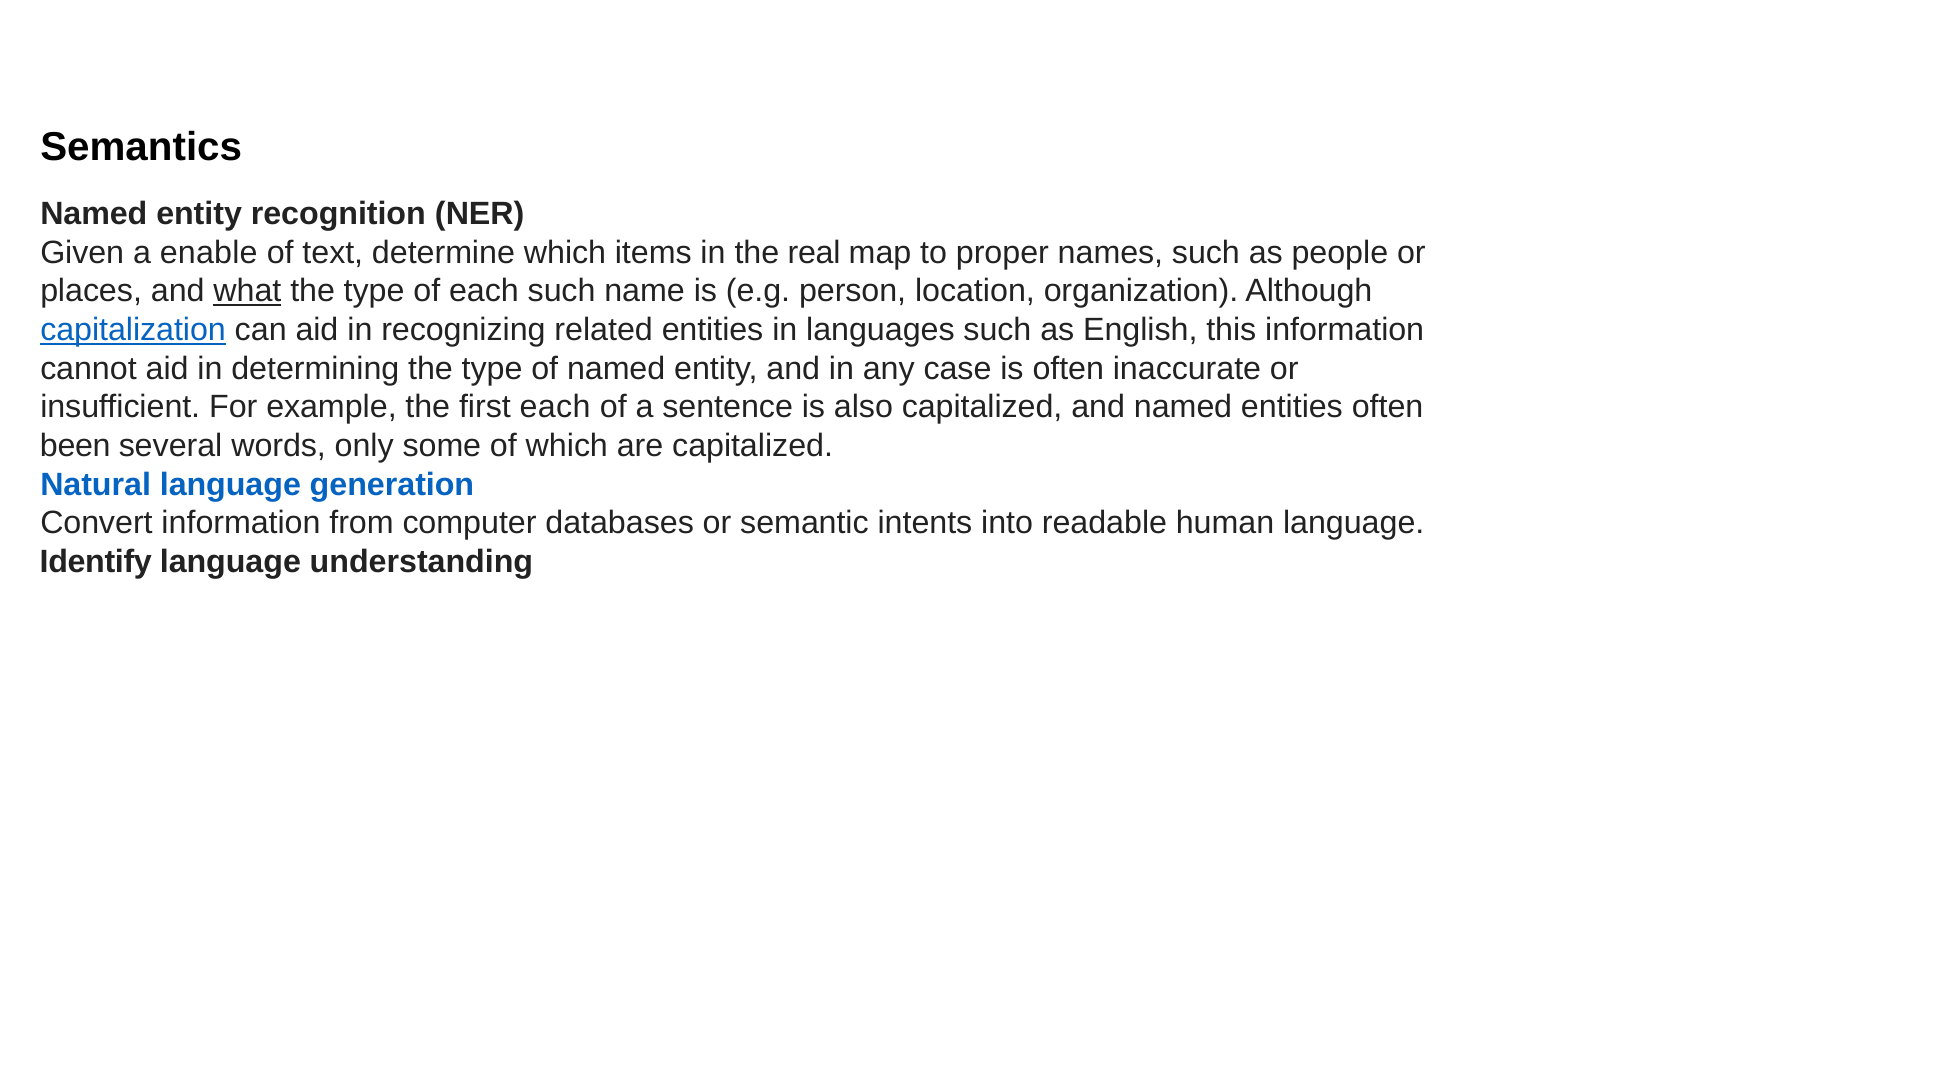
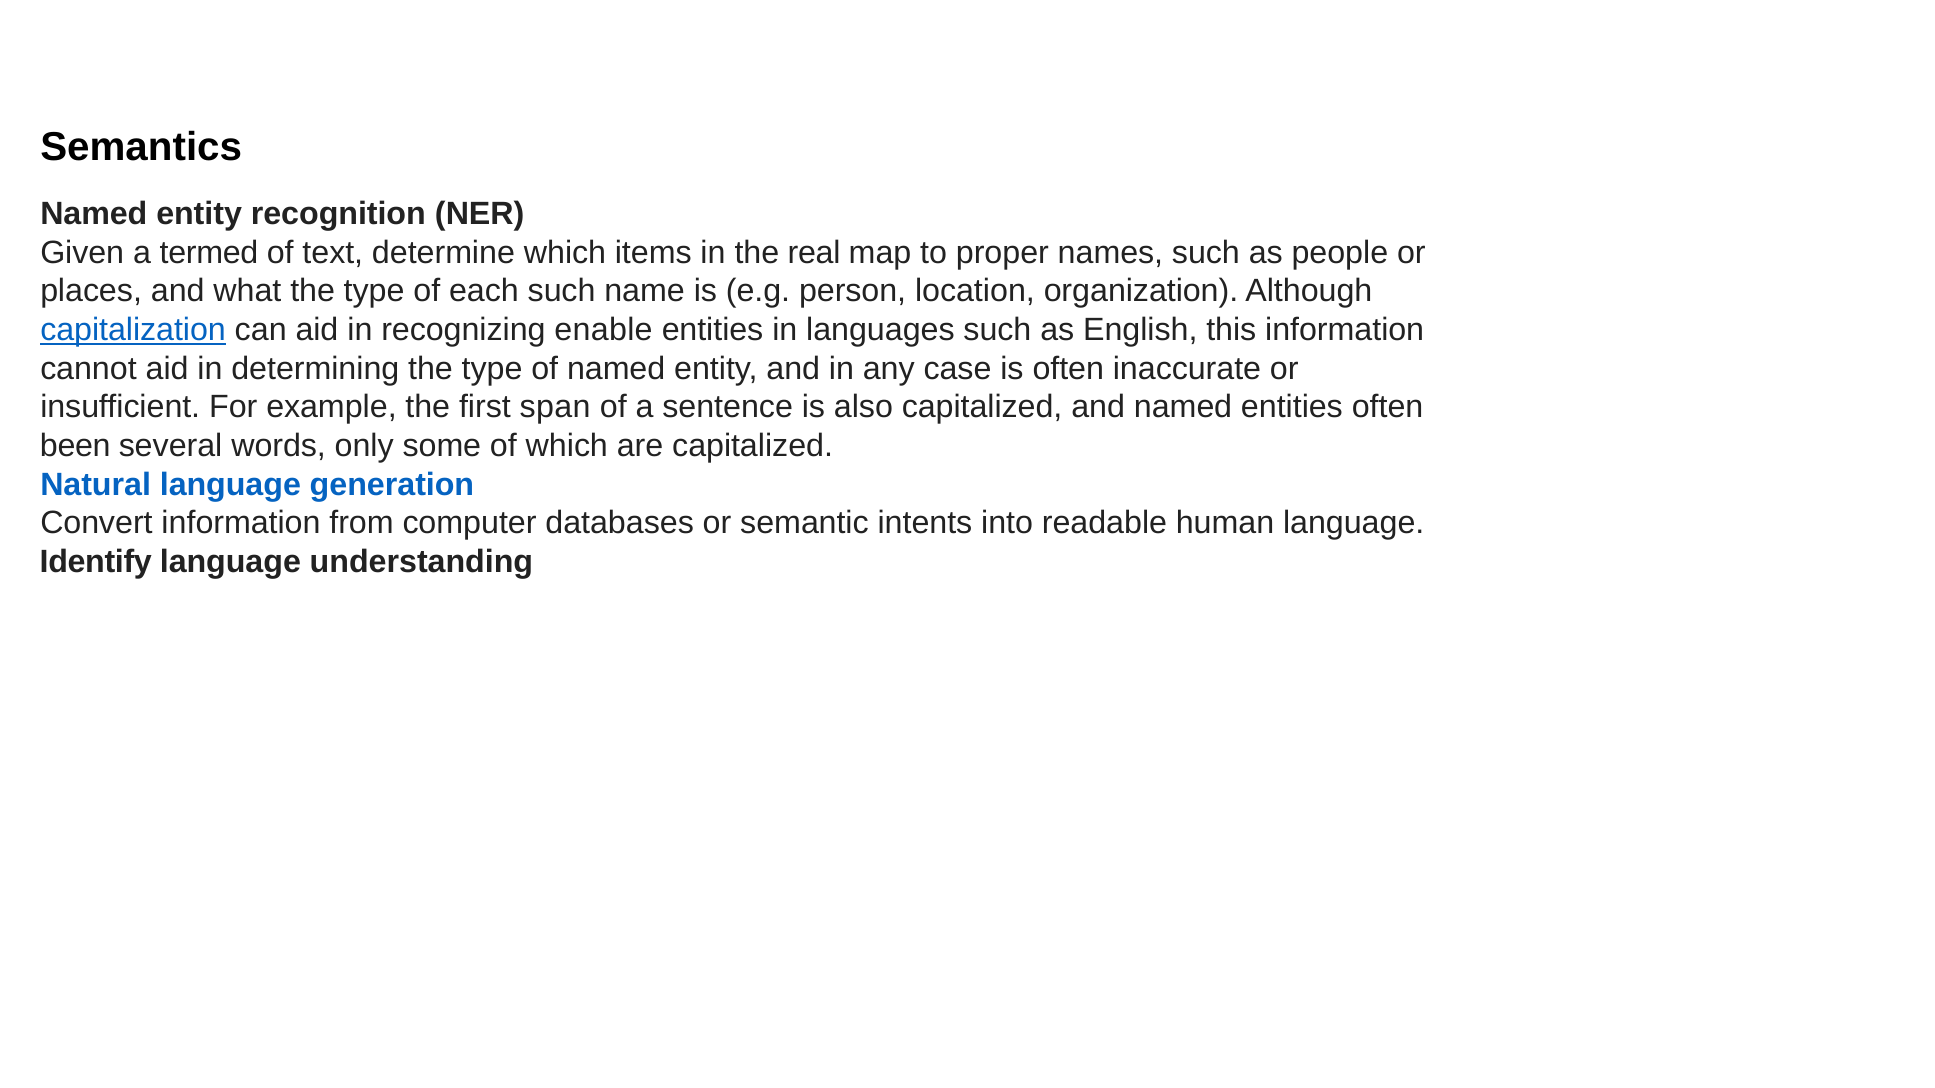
enable: enable -> termed
what underline: present -> none
related: related -> enable
first each: each -> span
